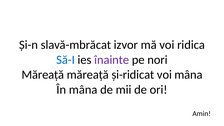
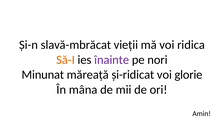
izvor: izvor -> vieții
Să-I colour: blue -> orange
Măreață at (43, 75): Măreață -> Minunat
voi mâna: mâna -> glorie
